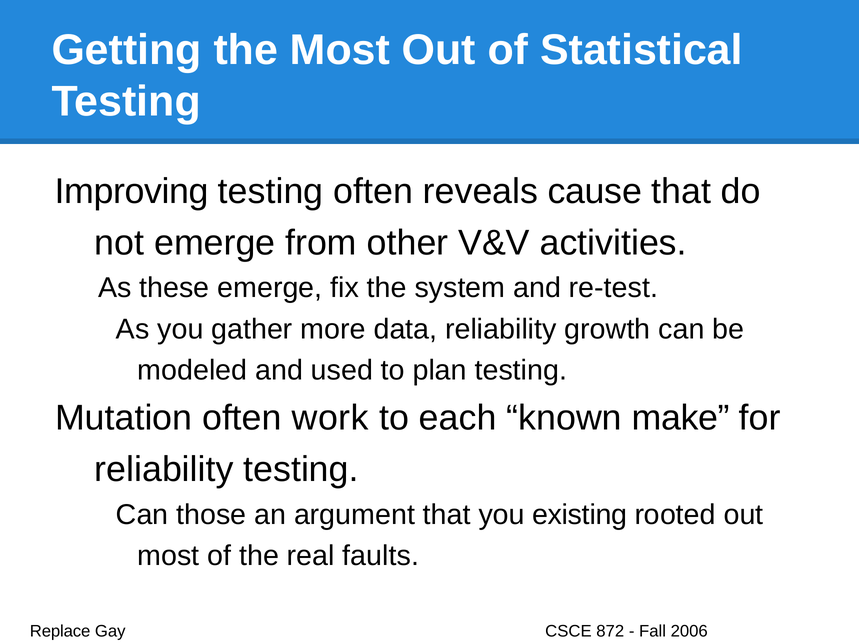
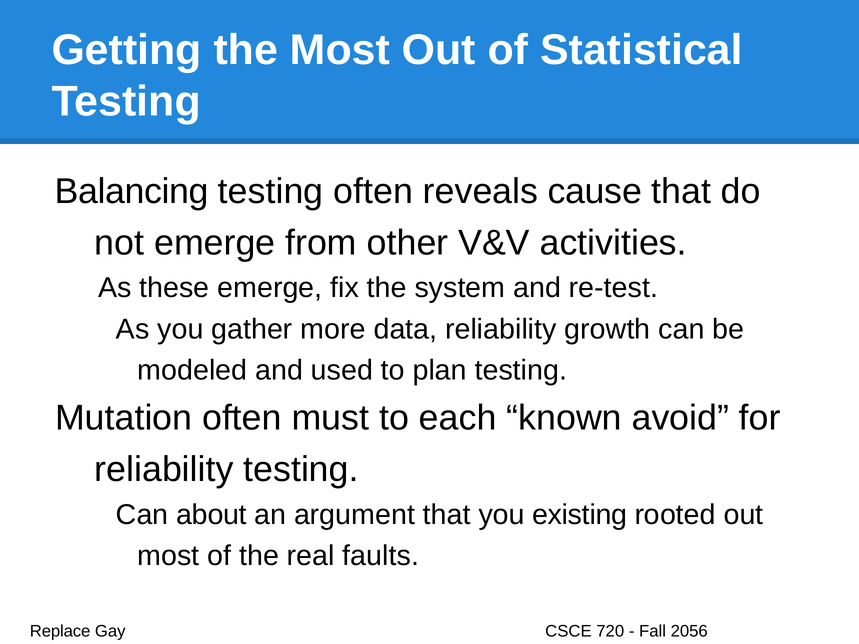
Improving: Improving -> Balancing
work: work -> must
make: make -> avoid
those: those -> about
872: 872 -> 720
2006: 2006 -> 2056
